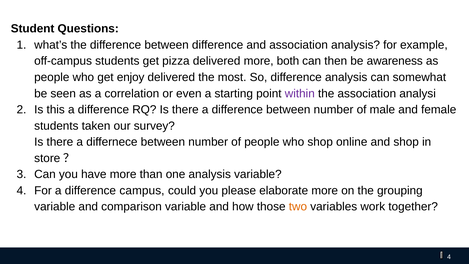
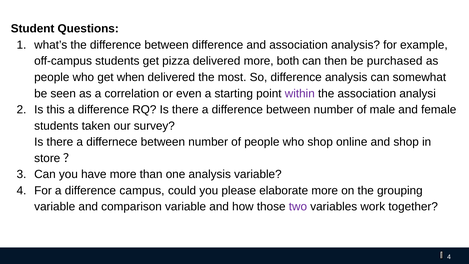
awareness: awareness -> purchased
enjoy: enjoy -> when
two colour: orange -> purple
